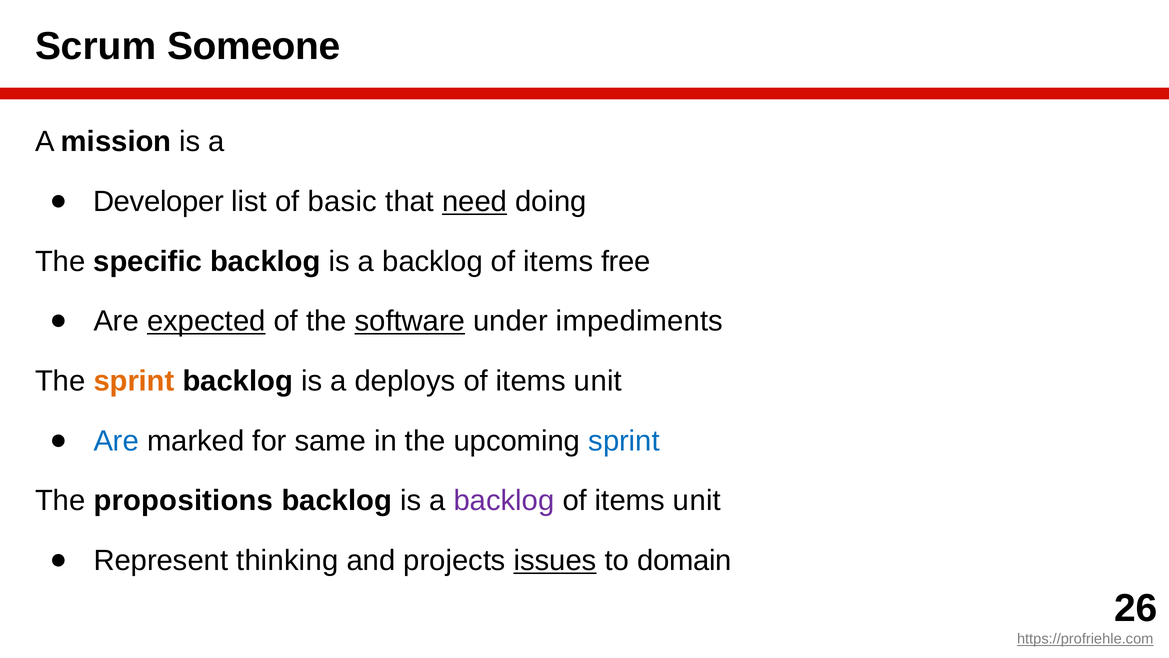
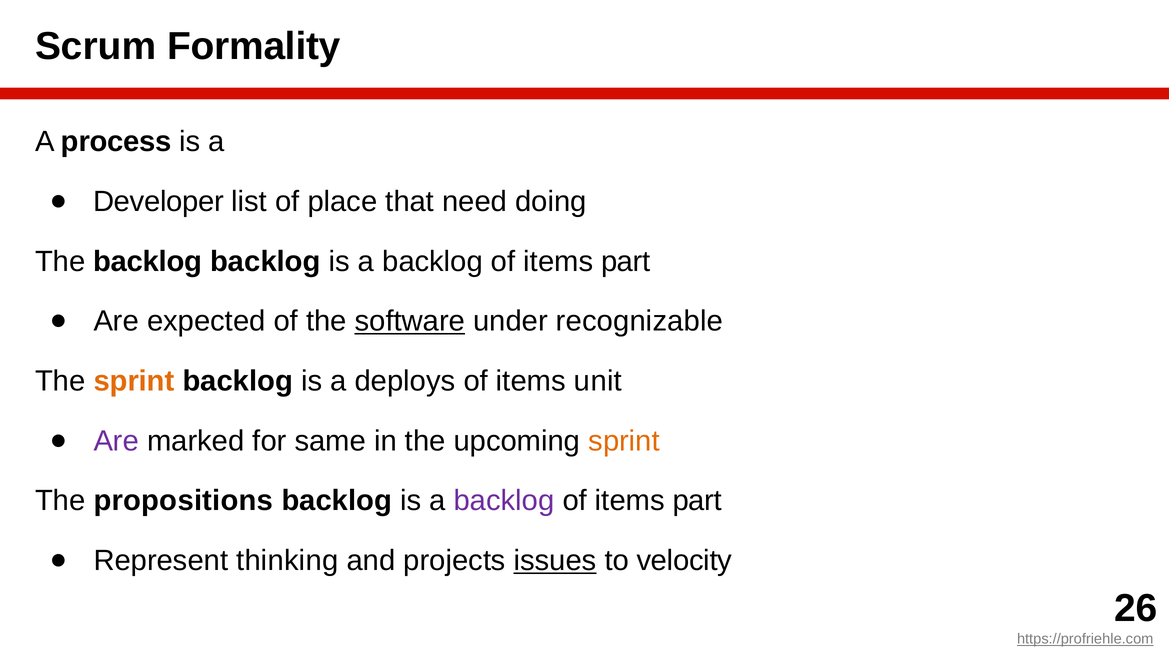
Someone: Someone -> Formality
mission: mission -> process
basic: basic -> place
need underline: present -> none
The specific: specific -> backlog
free at (626, 261): free -> part
expected underline: present -> none
impediments: impediments -> recognizable
Are at (116, 441) colour: blue -> purple
sprint at (624, 441) colour: blue -> orange
unit at (697, 500): unit -> part
domain: domain -> velocity
